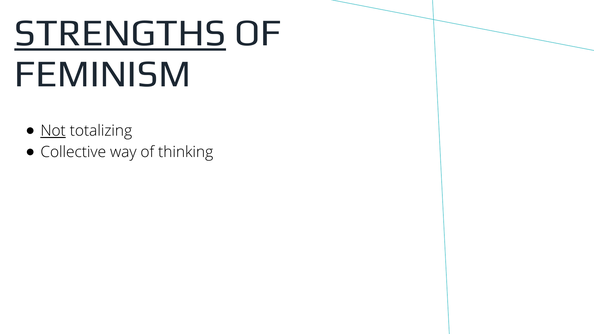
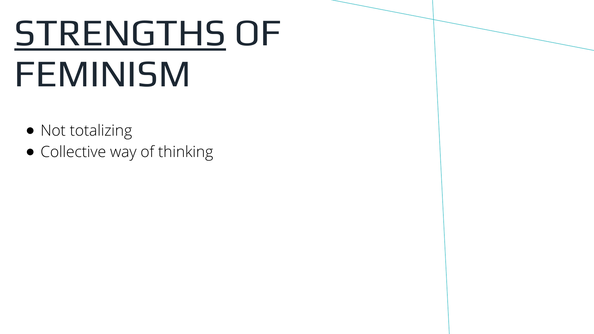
Not underline: present -> none
